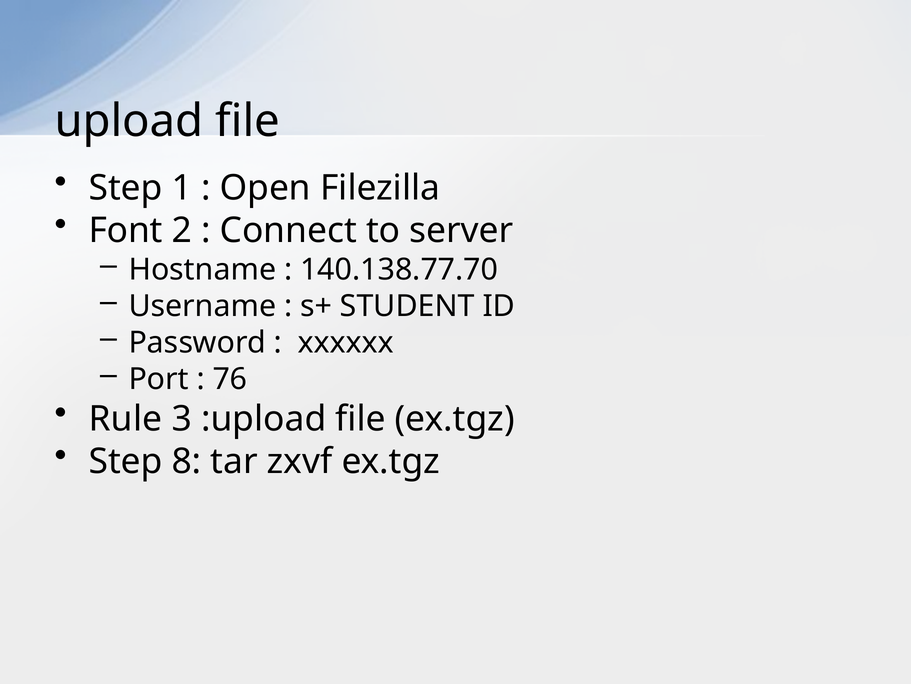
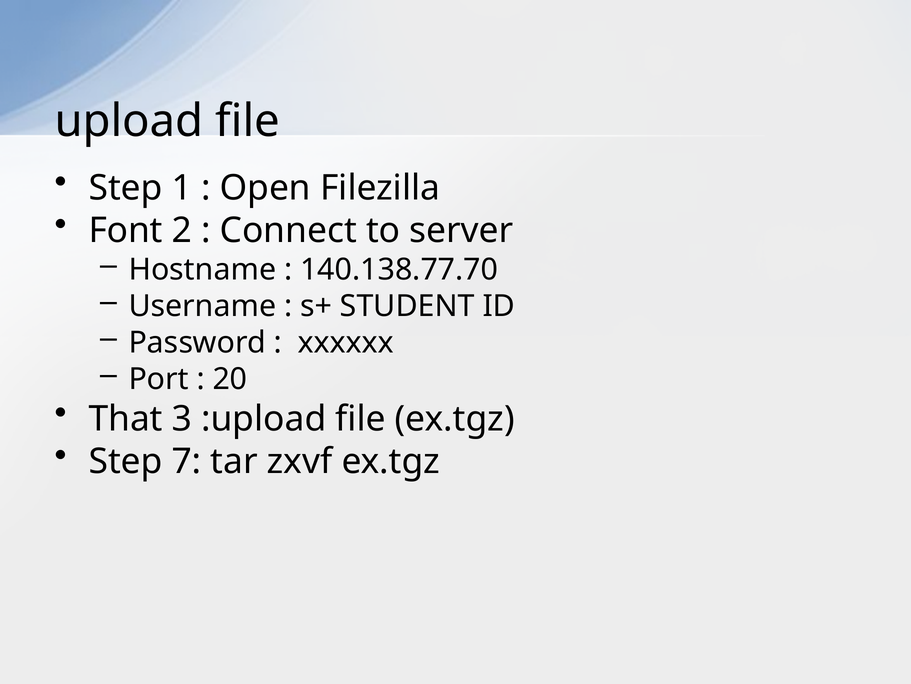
76: 76 -> 20
Rule: Rule -> That
8: 8 -> 7
